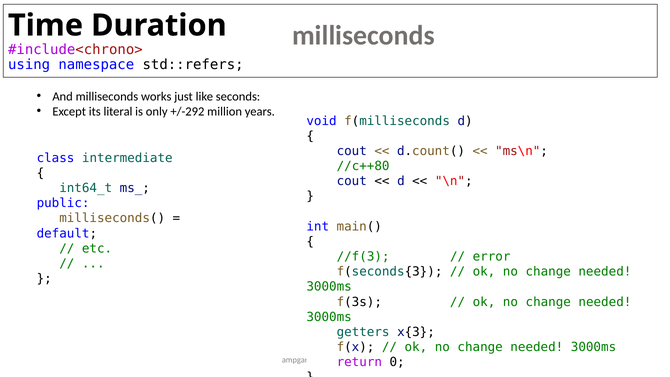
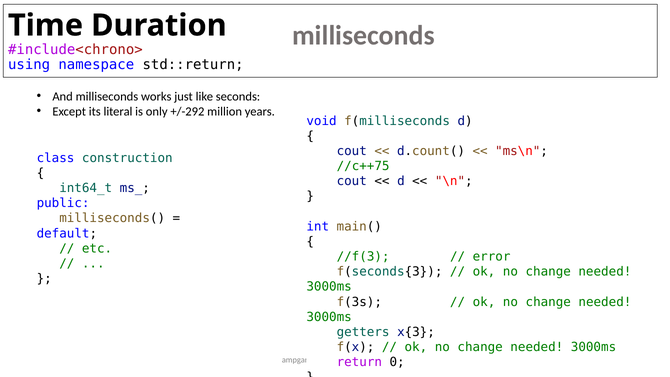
std::refers: std::refers -> std::return
intermediate: intermediate -> construction
//c++80: //c++80 -> //c++75
